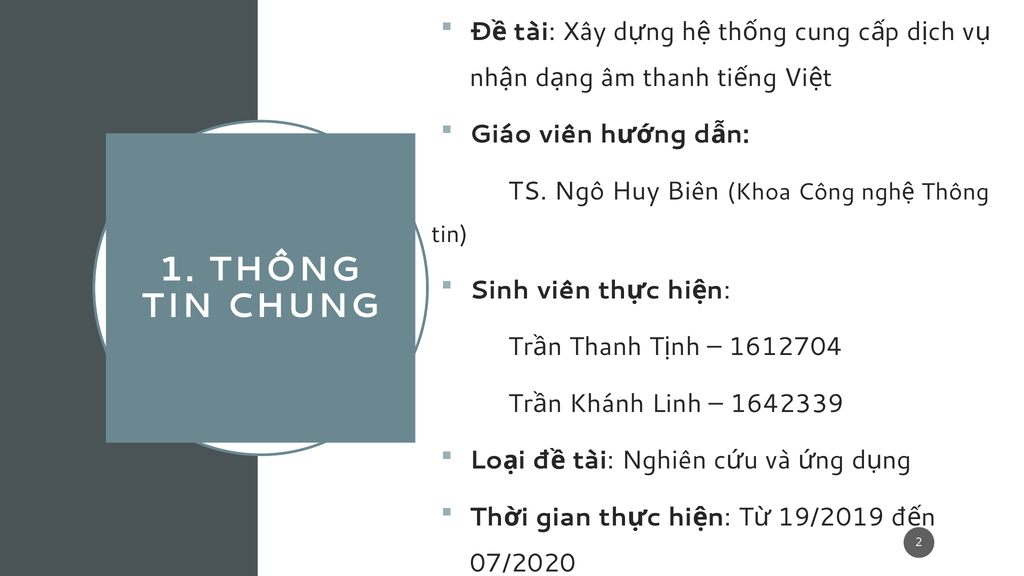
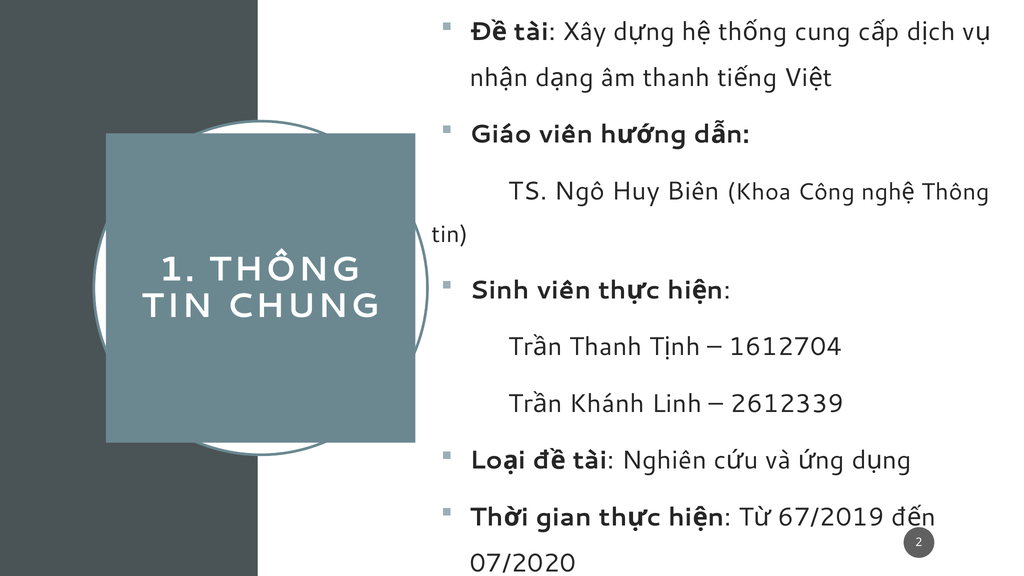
1642339: 1642339 -> 2612339
19/2019: 19/2019 -> 67/2019
